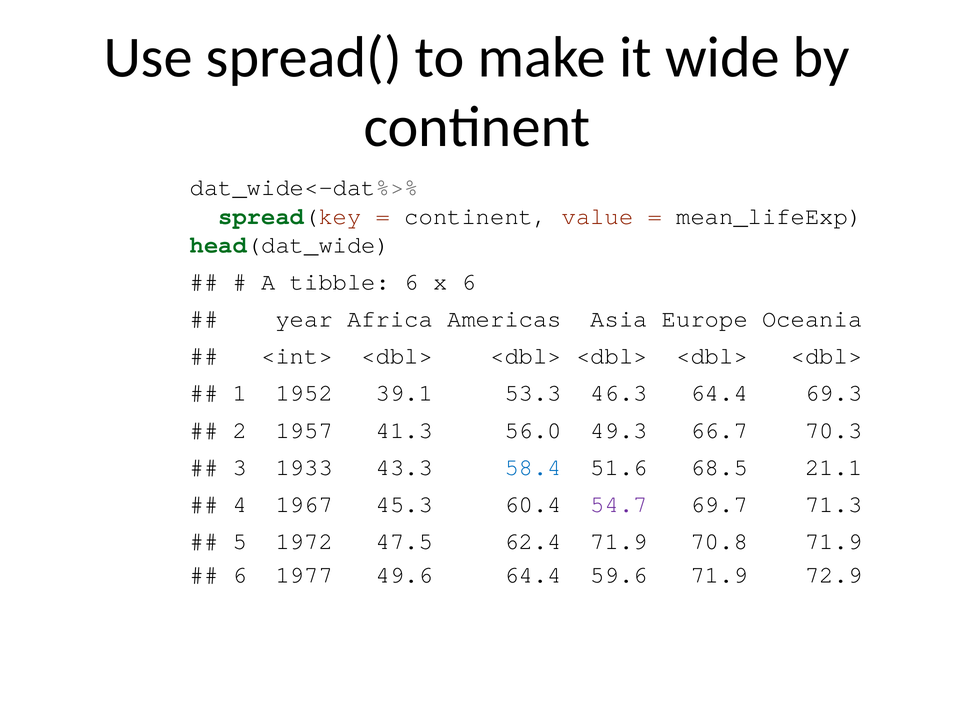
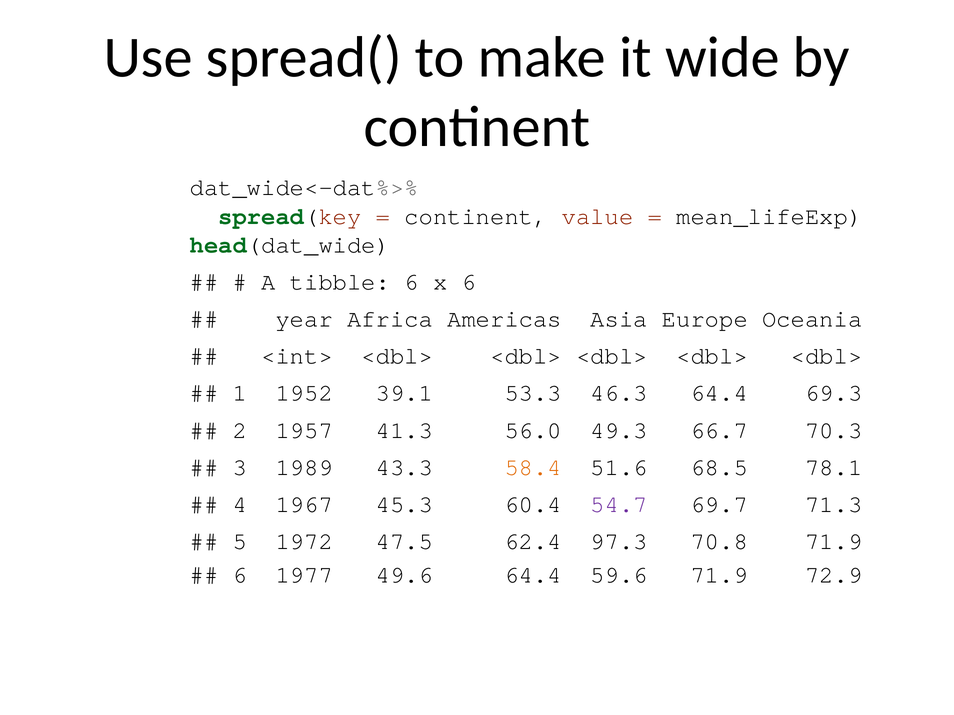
1933: 1933 -> 1989
58.4 colour: blue -> orange
21.1: 21.1 -> 78.1
62.4 71.9: 71.9 -> 97.3
